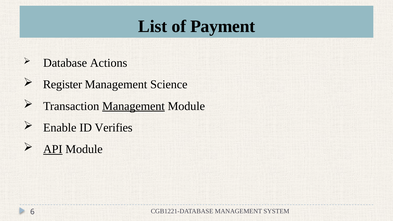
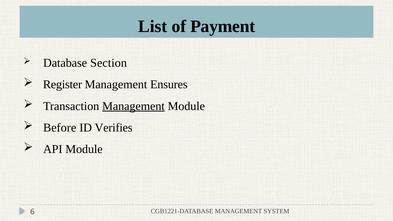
Actions: Actions -> Section
Science: Science -> Ensures
Enable: Enable -> Before
API underline: present -> none
